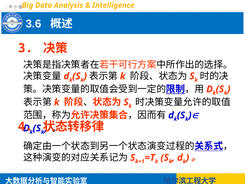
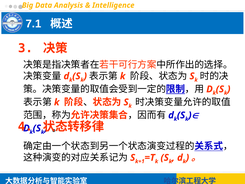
3.6: 3.6 -> 7.1
